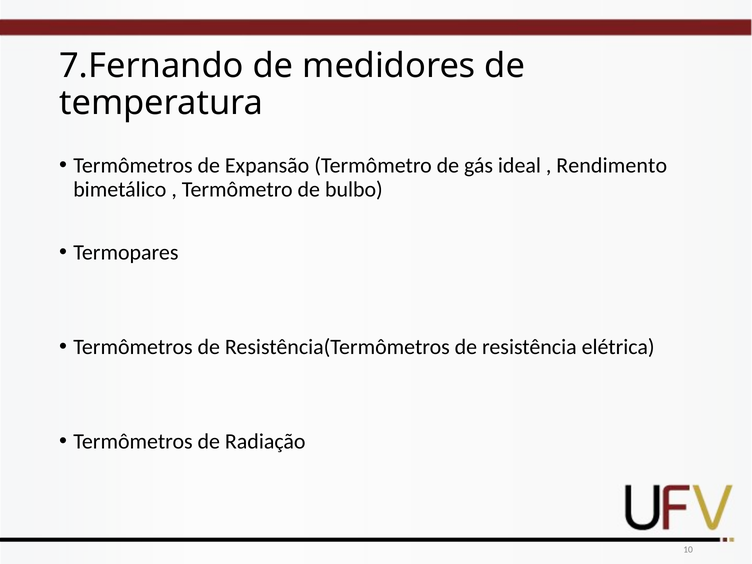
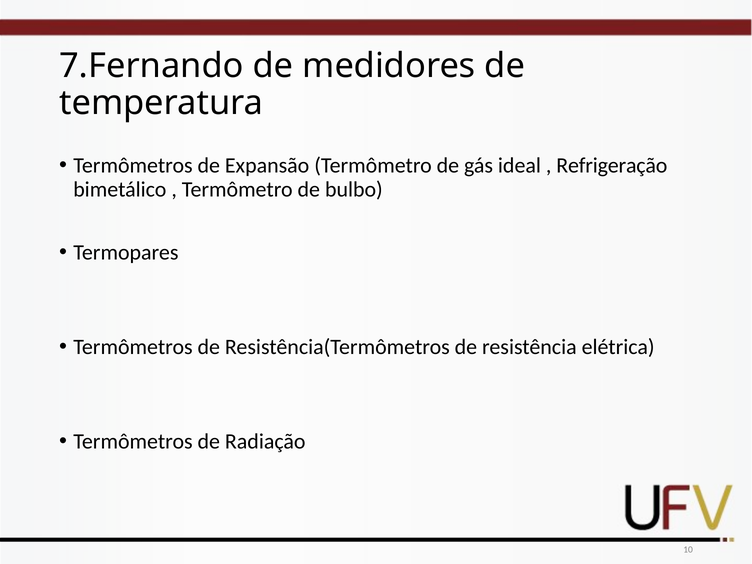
Rendimento: Rendimento -> Refrigeração
